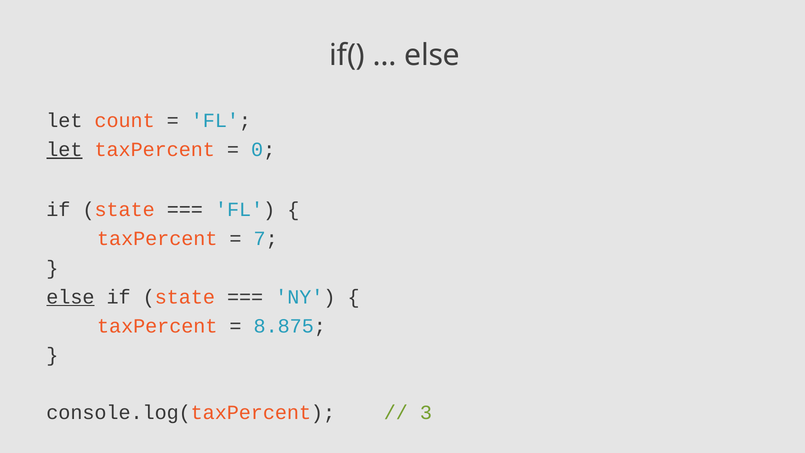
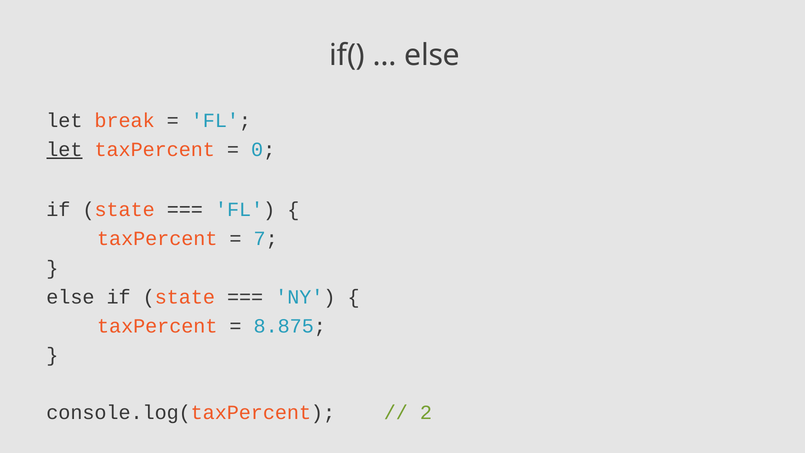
count: count -> break
else at (70, 297) underline: present -> none
3: 3 -> 2
